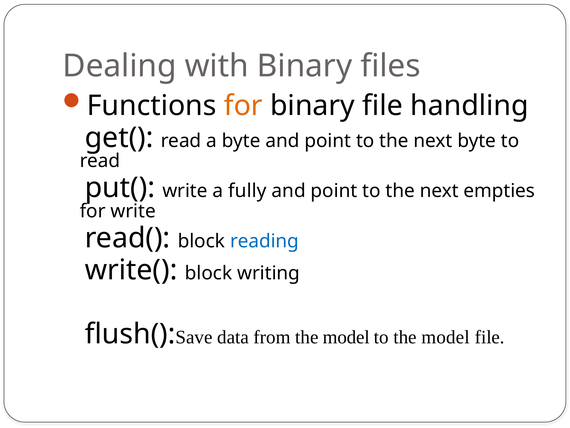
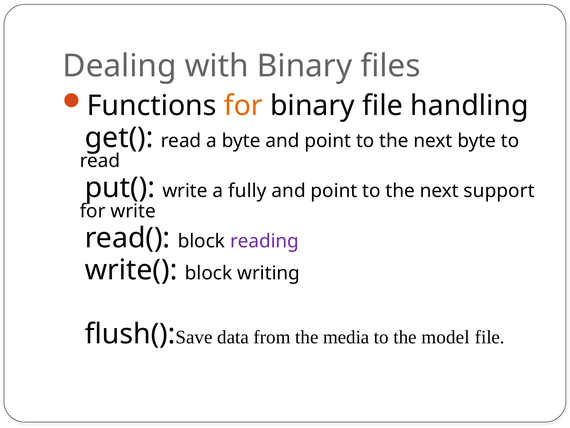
empties: empties -> support
reading colour: blue -> purple
from the model: model -> media
